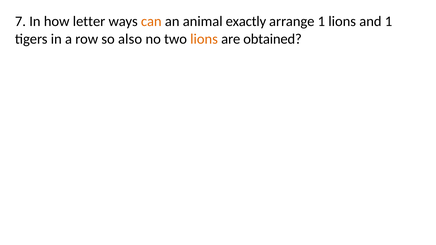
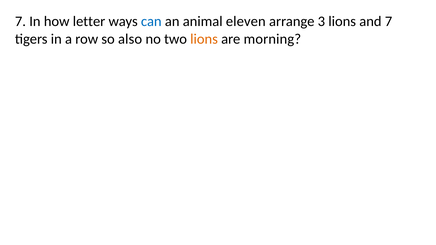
can colour: orange -> blue
exactly: exactly -> eleven
arrange 1: 1 -> 3
and 1: 1 -> 7
obtained: obtained -> morning
